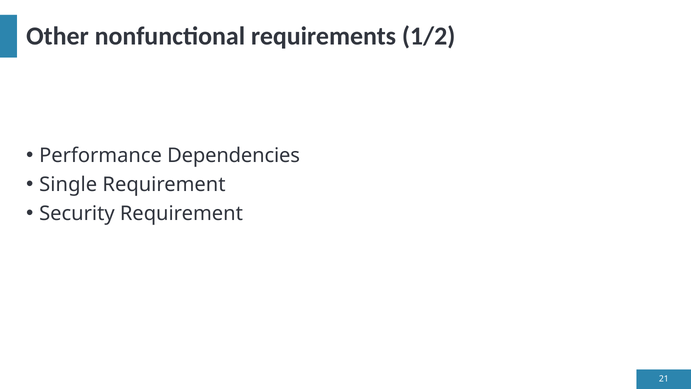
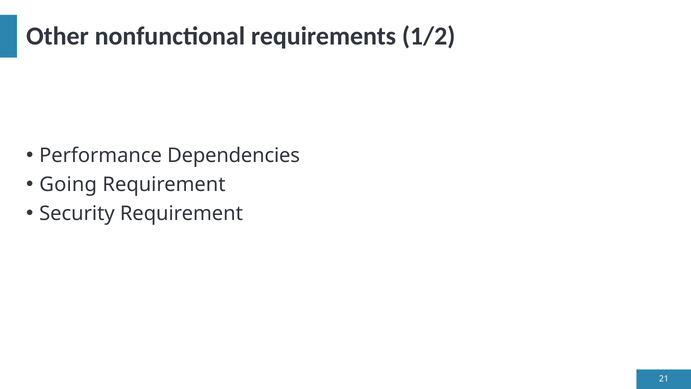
Single: Single -> Going
